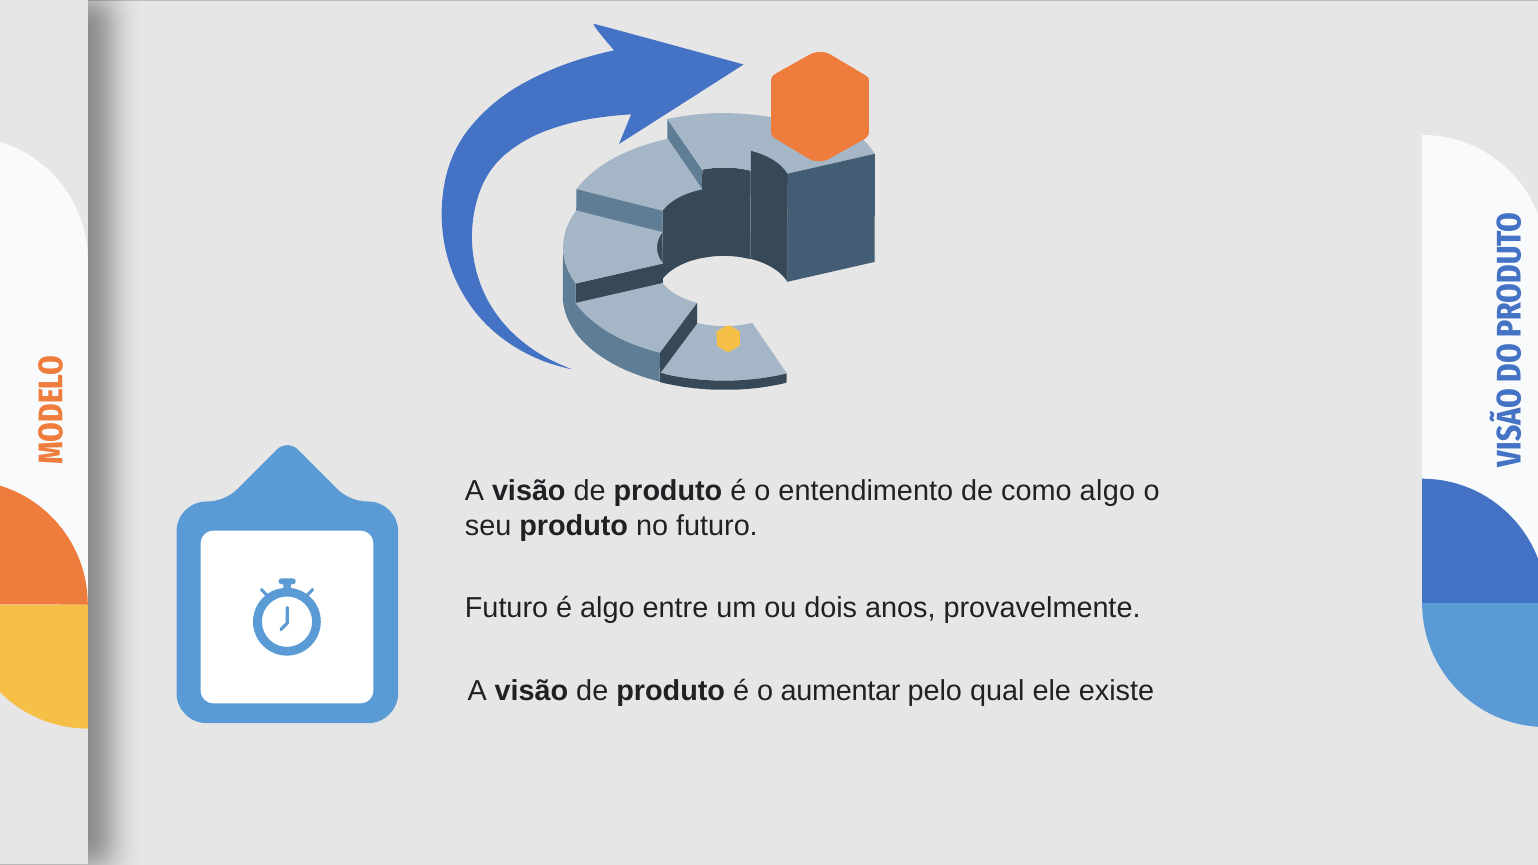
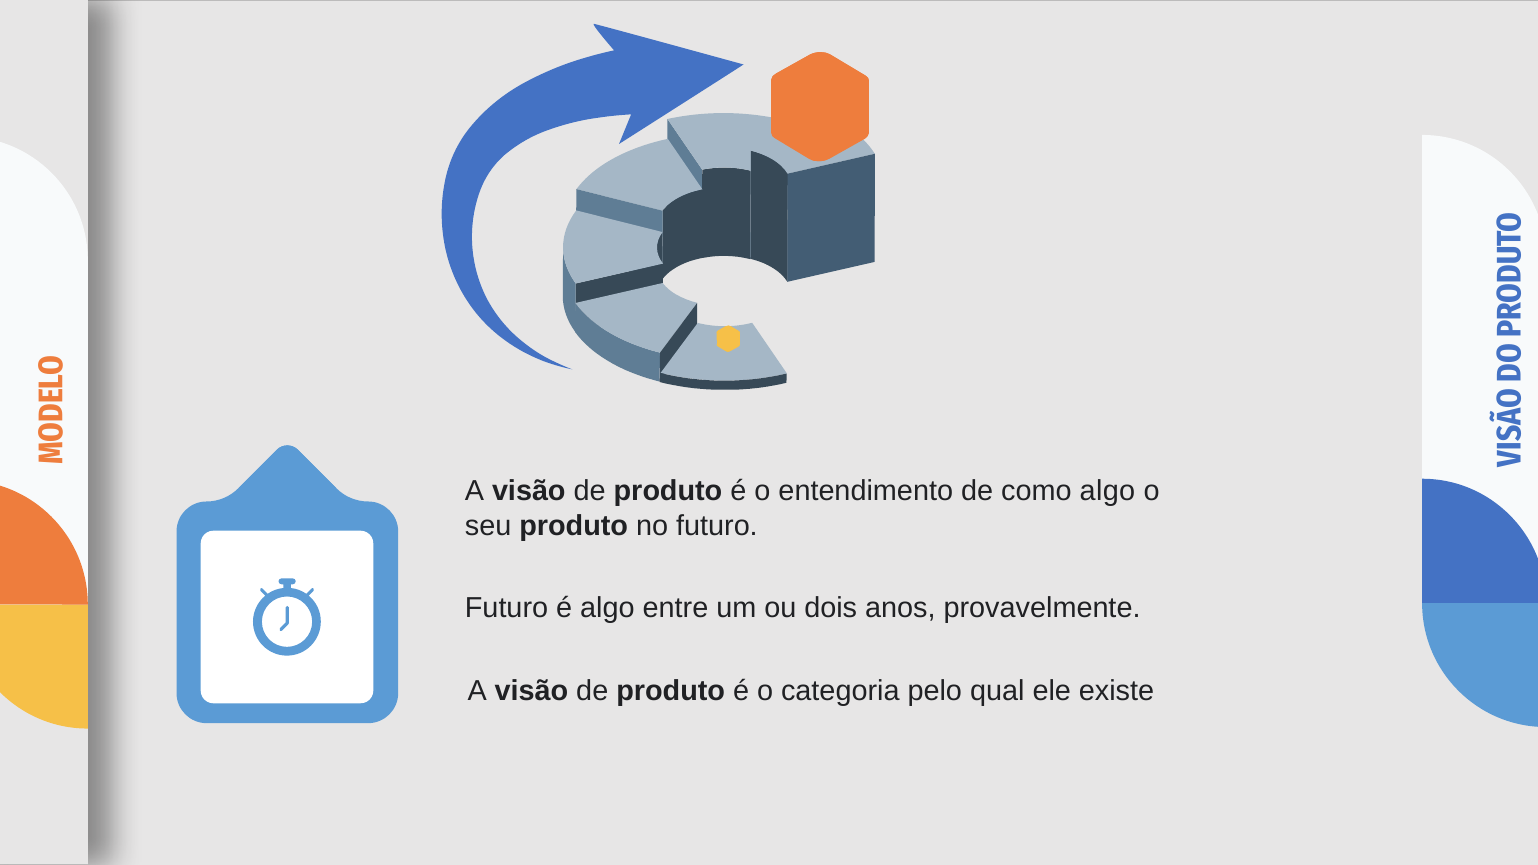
aumentar: aumentar -> categoria
